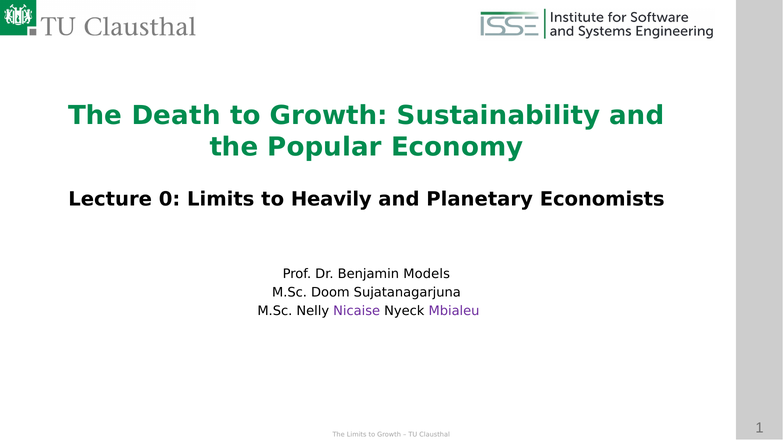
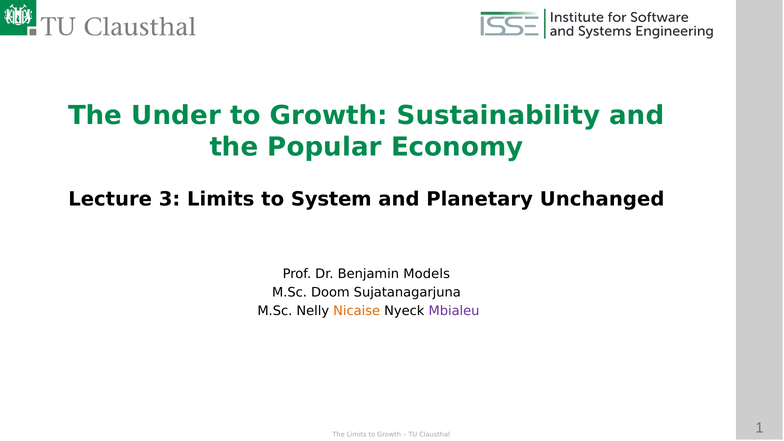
Death: Death -> Under
0: 0 -> 3
Heavily: Heavily -> System
Economists: Economists -> Unchanged
Nicaise colour: purple -> orange
